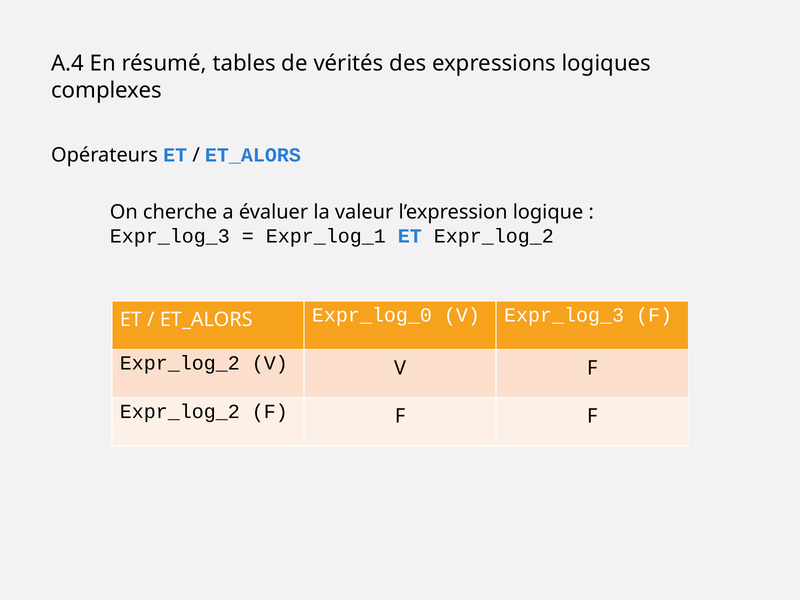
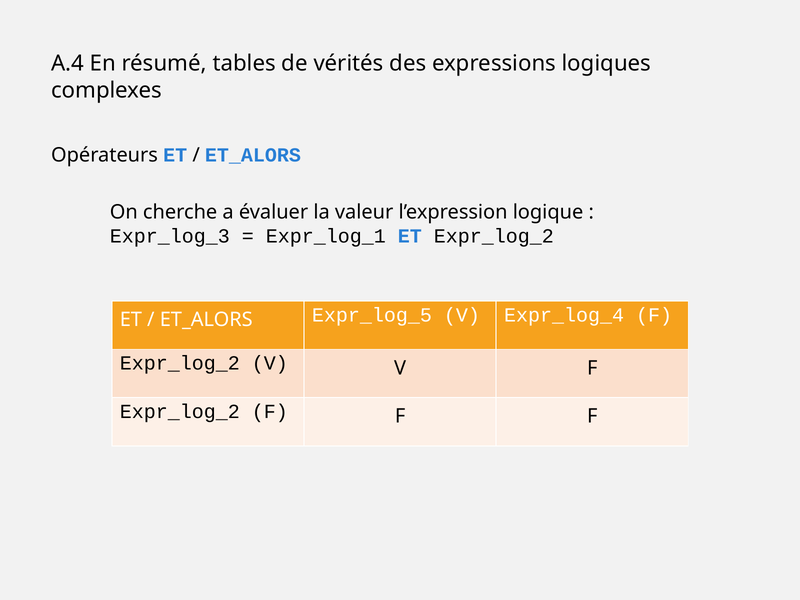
Expr_log_0: Expr_log_0 -> Expr_log_5
V Expr_log_3: Expr_log_3 -> Expr_log_4
